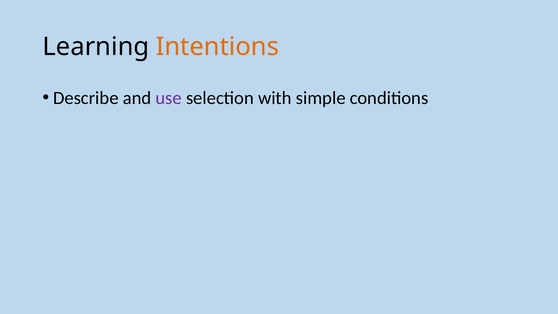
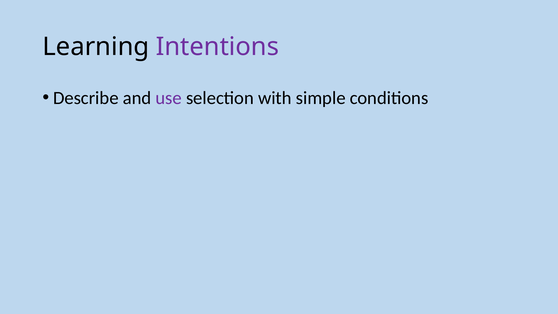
Intentions colour: orange -> purple
